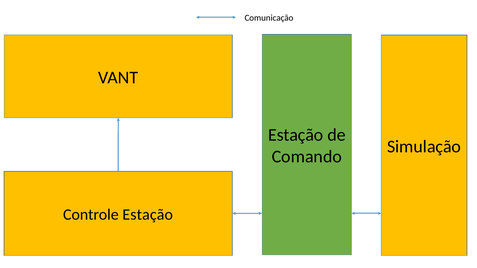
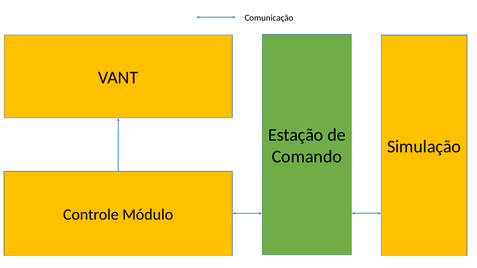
Controle Estação: Estação -> Módulo
